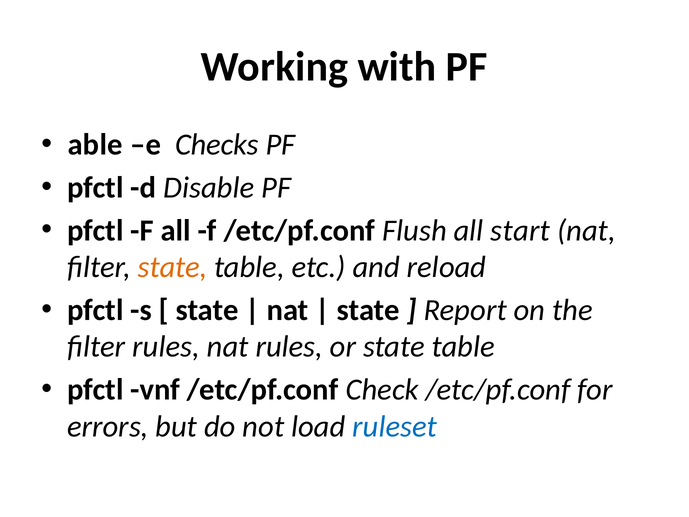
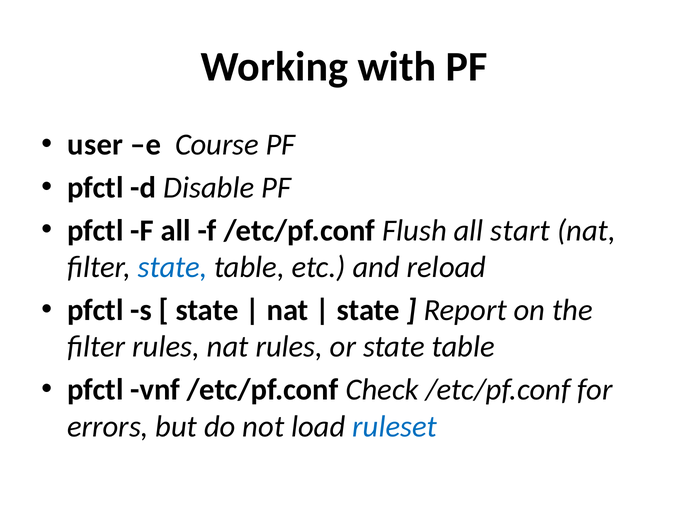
able: able -> user
Checks: Checks -> Course
state at (173, 267) colour: orange -> blue
